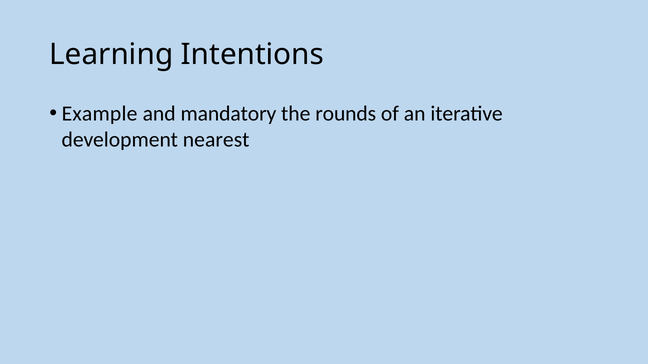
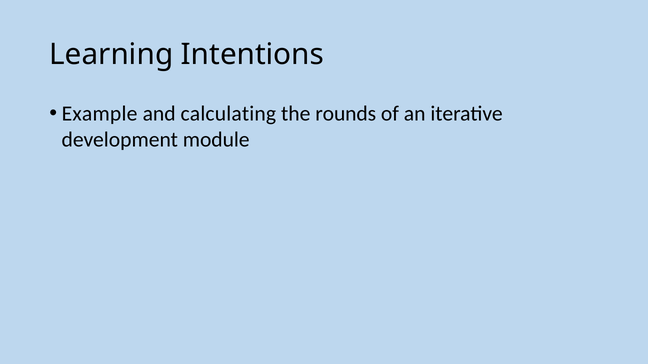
mandatory: mandatory -> calculating
nearest: nearest -> module
